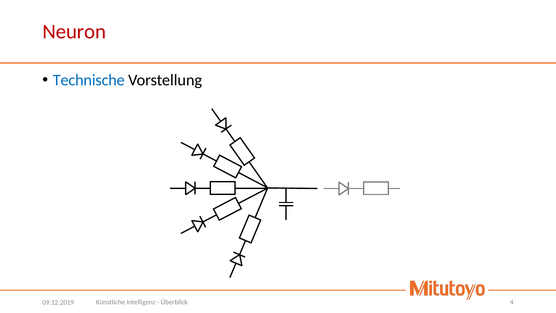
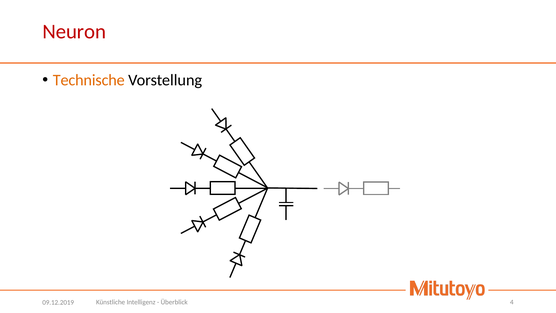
Technische colour: blue -> orange
